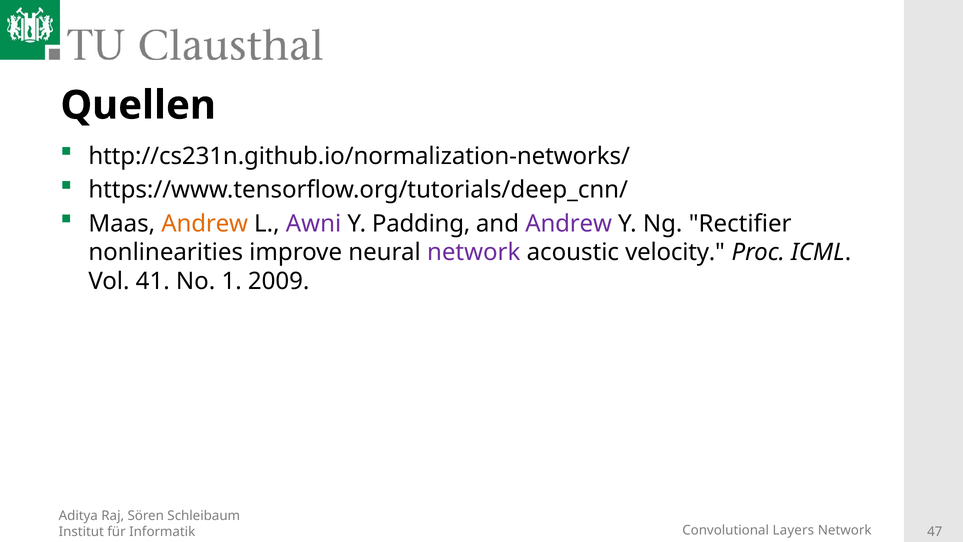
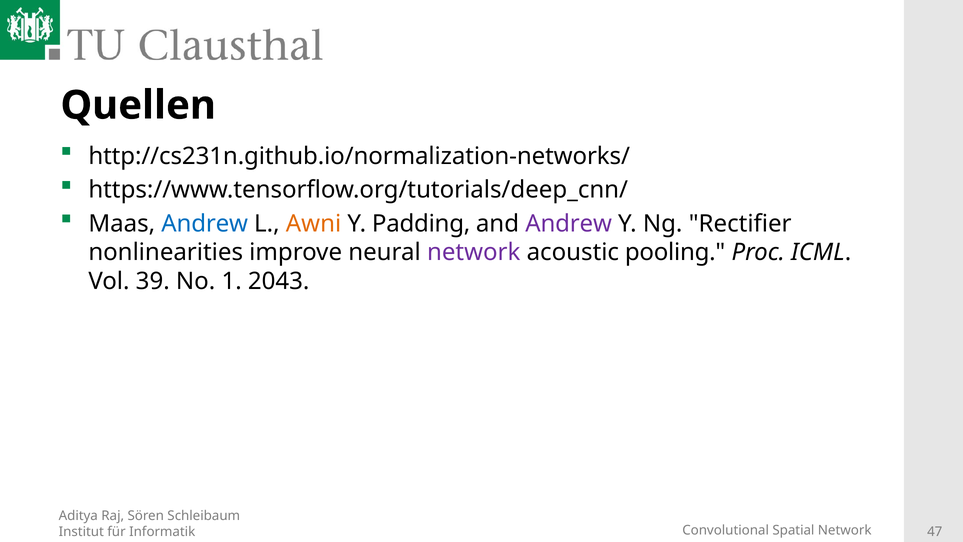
Andrew at (205, 224) colour: orange -> blue
Awni colour: purple -> orange
velocity: velocity -> pooling
41: 41 -> 39
2009: 2009 -> 2043
Layers: Layers -> Spatial
